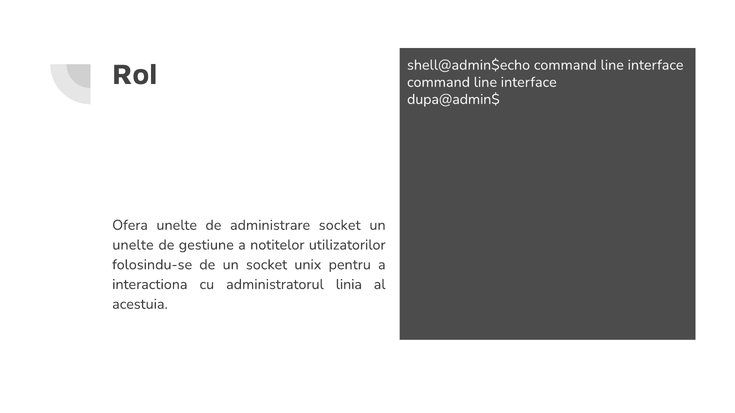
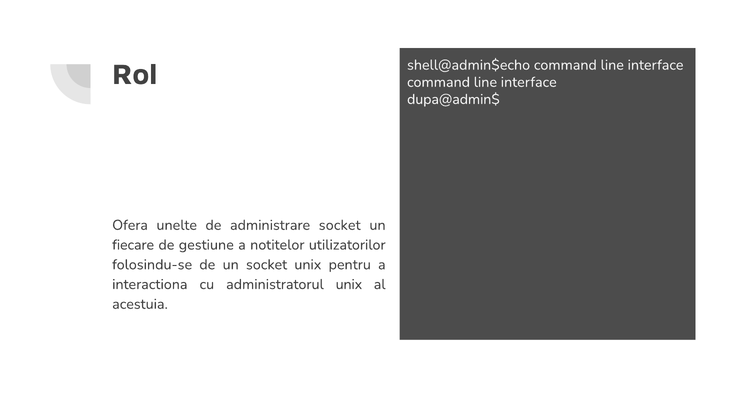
unelte at (133, 245): unelte -> fiecare
administratorul linia: linia -> unix
